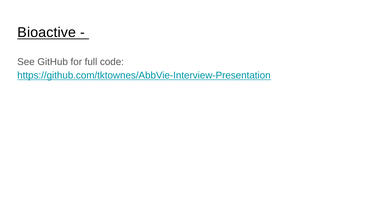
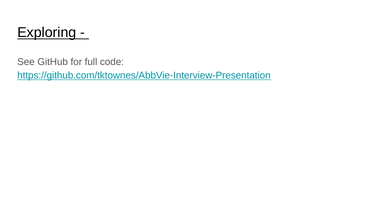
Bioactive: Bioactive -> Exploring
